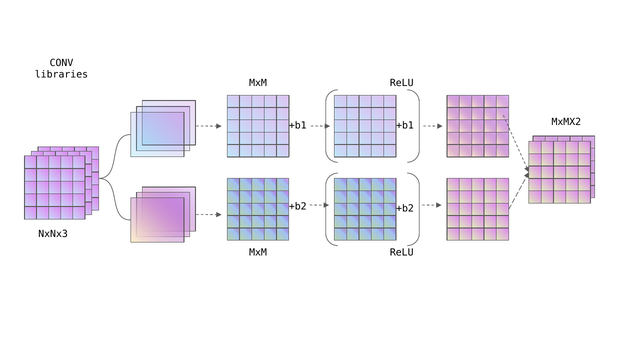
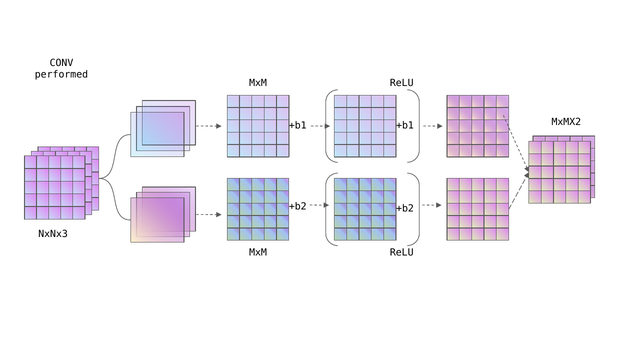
libraries: libraries -> performed
